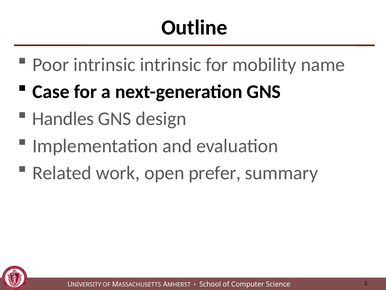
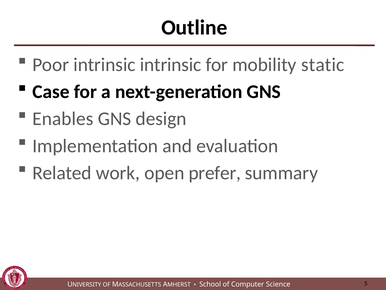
name: name -> static
Handles: Handles -> Enables
